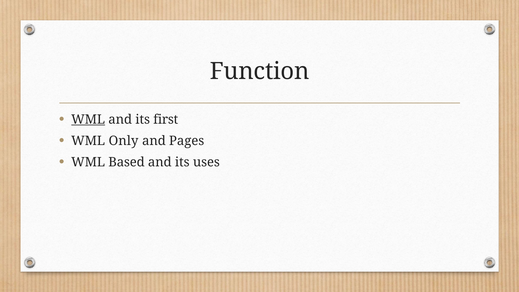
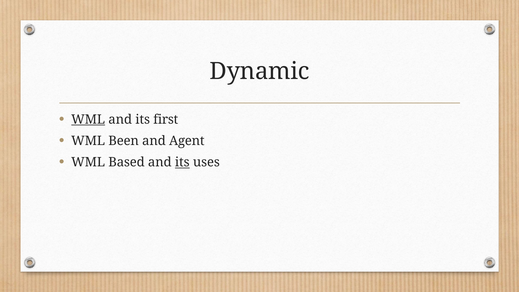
Function: Function -> Dynamic
Only: Only -> Been
Pages: Pages -> Agent
its at (182, 162) underline: none -> present
